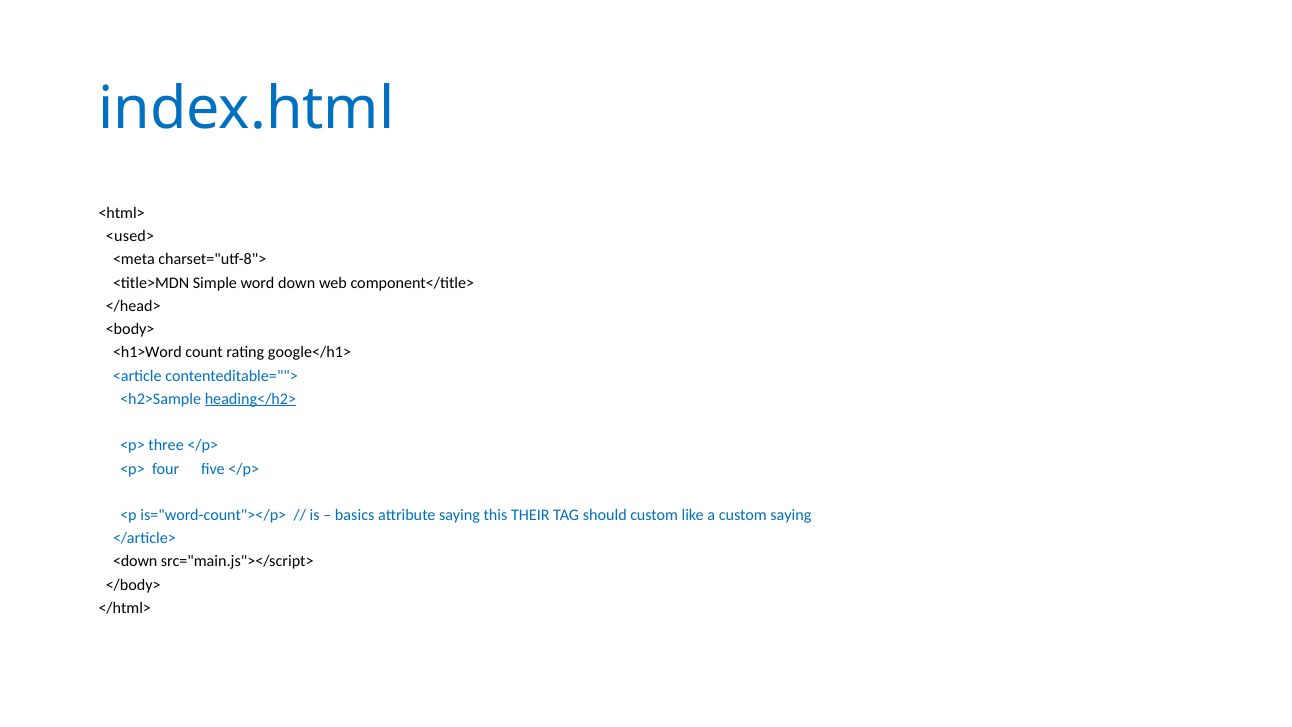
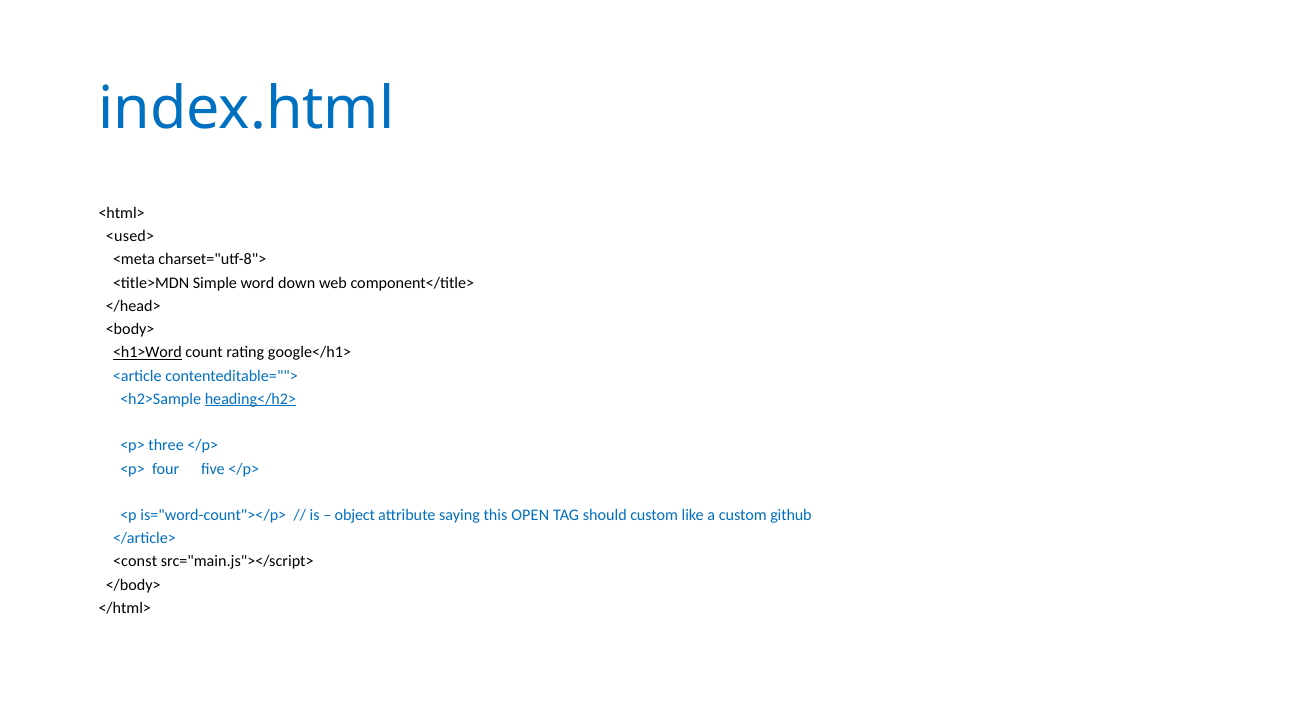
<h1>Word underline: none -> present
basics: basics -> object
THEIR: THEIR -> OPEN
custom saying: saying -> github
<down: <down -> <const
